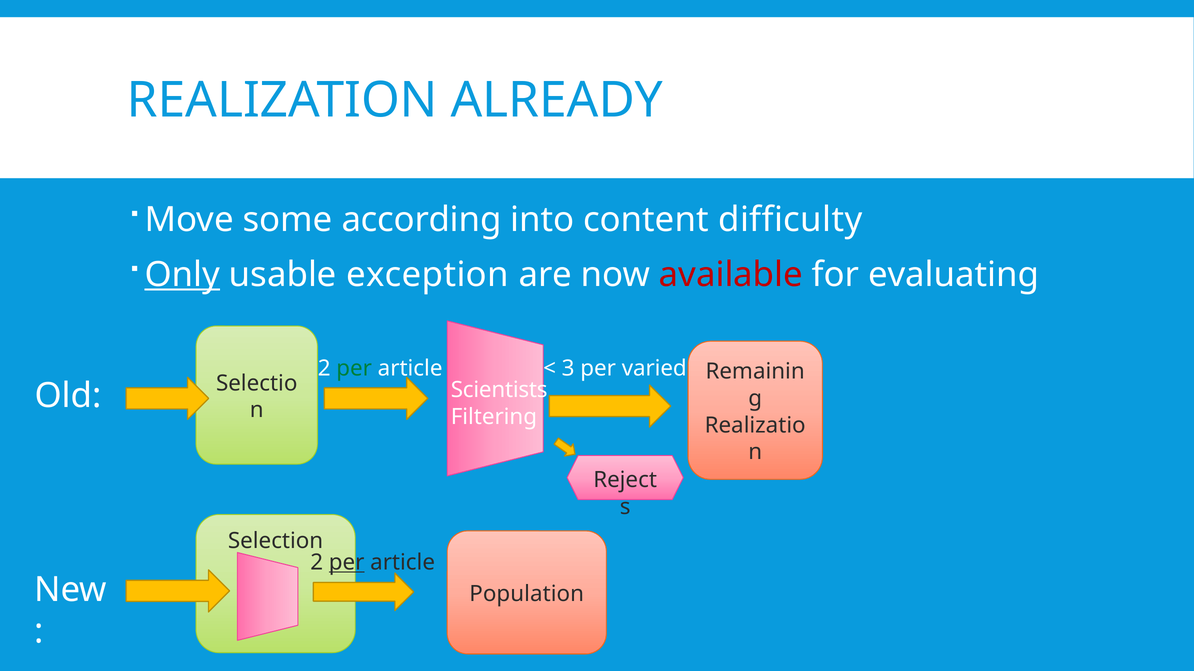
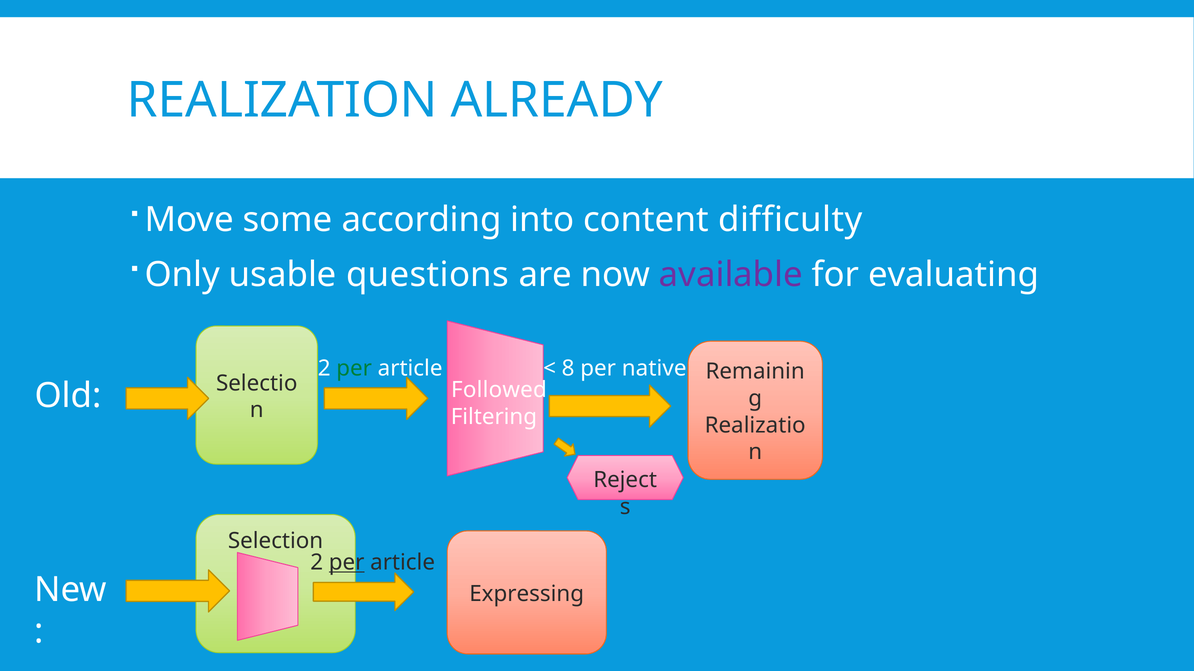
Only underline: present -> none
exception: exception -> questions
available colour: red -> purple
3: 3 -> 8
varied: varied -> native
Scientists: Scientists -> Followed
Population: Population -> Expressing
